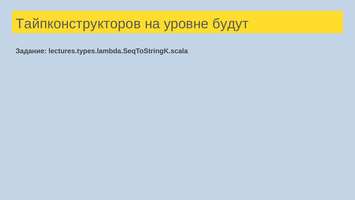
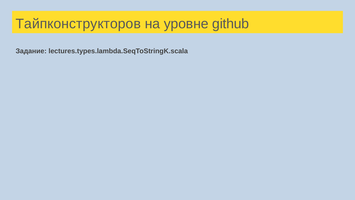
будут: будут -> github
